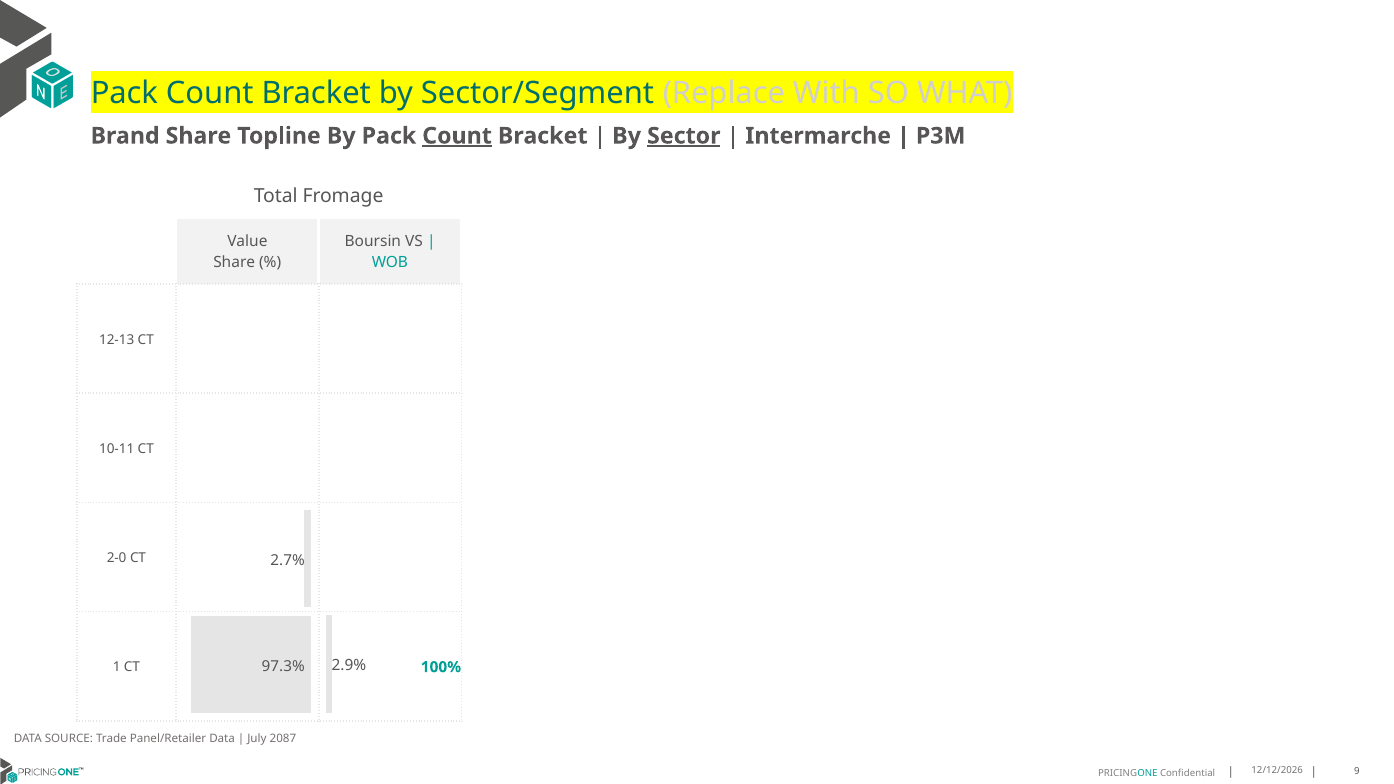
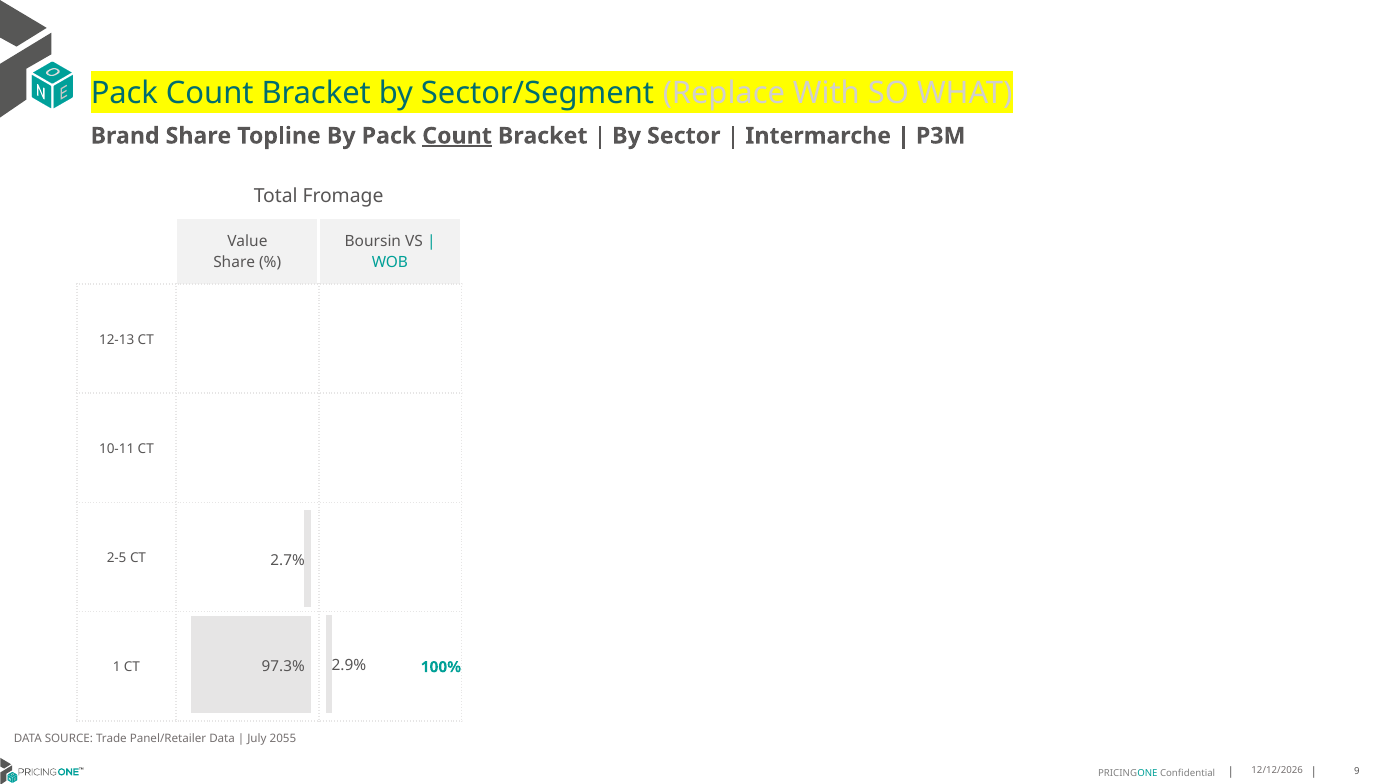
Sector underline: present -> none
2-0: 2-0 -> 2-5
2087: 2087 -> 2055
